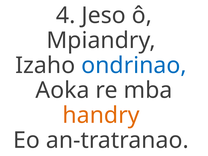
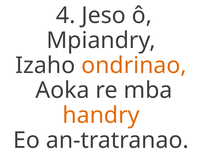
ondrinao colour: blue -> orange
